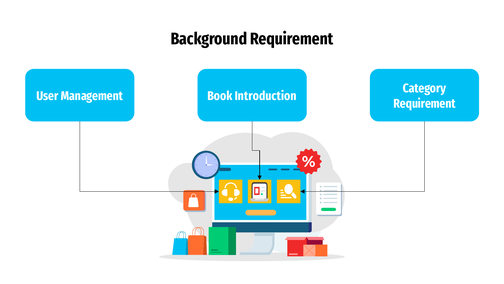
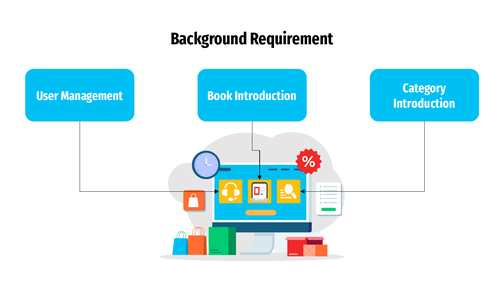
Requirement at (425, 103): Requirement -> Introduction
